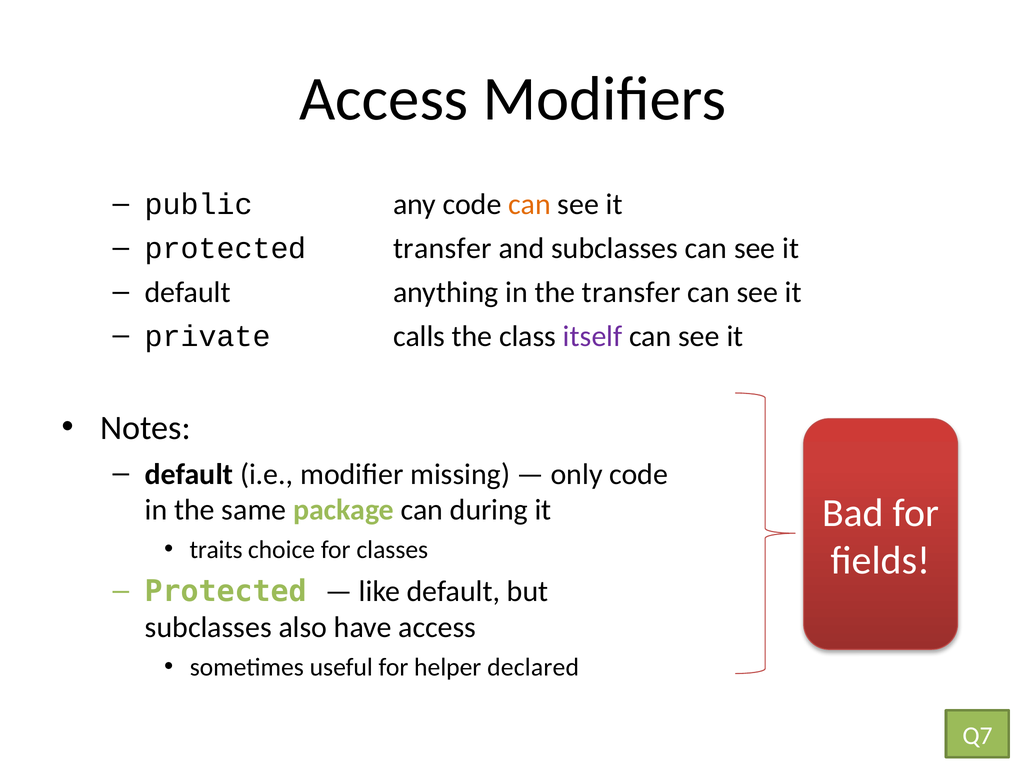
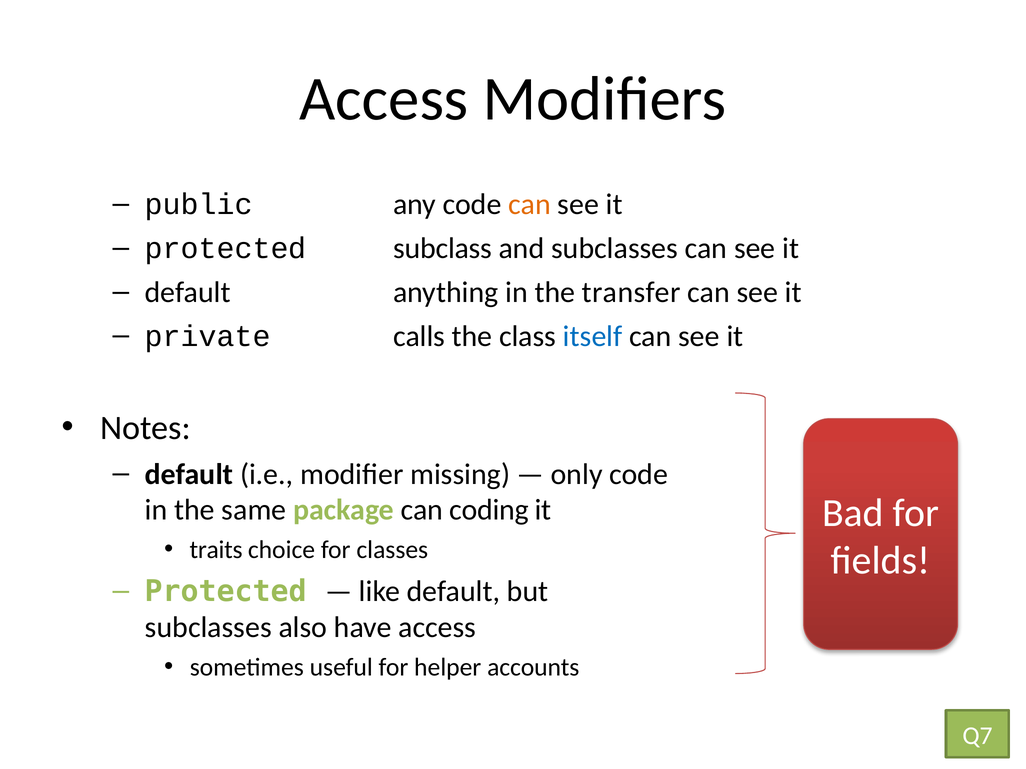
protected transfer: transfer -> subclass
itself colour: purple -> blue
during: during -> coding
declared: declared -> accounts
